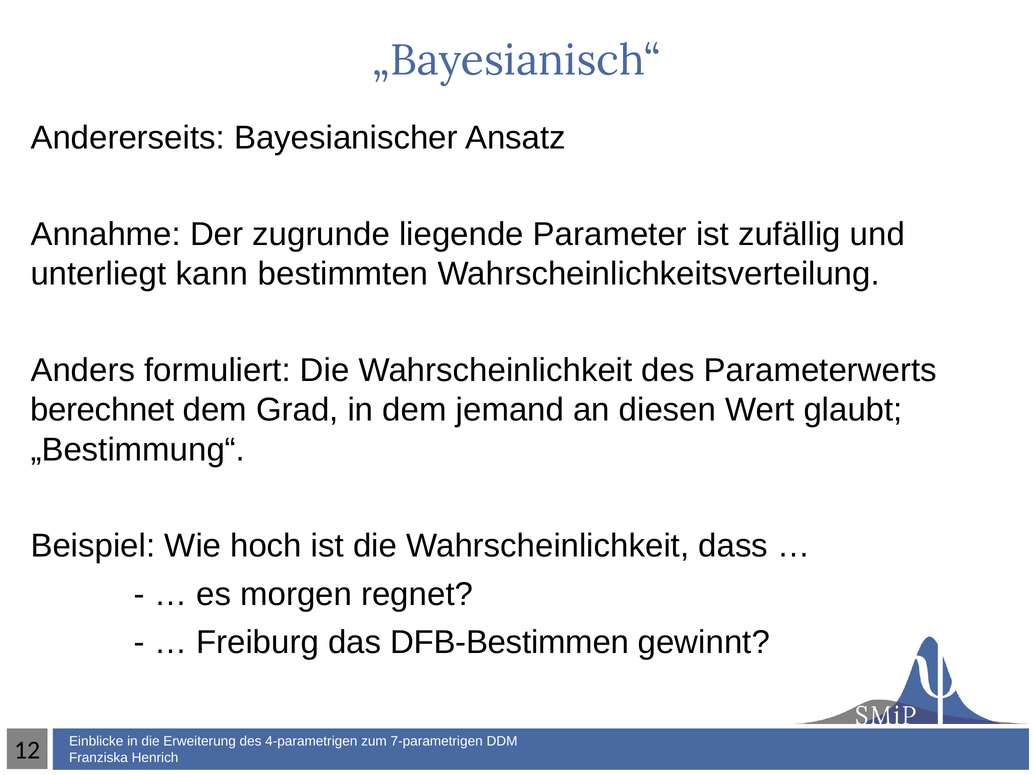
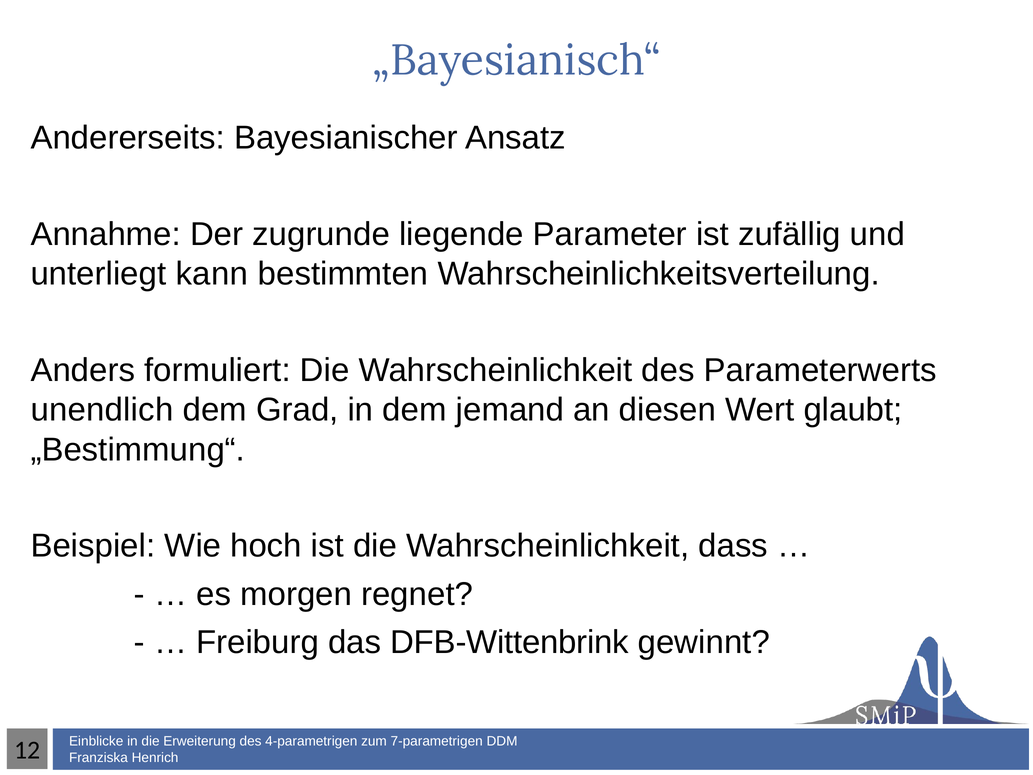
berechnet: berechnet -> unendlich
DFB-Bestimmen: DFB-Bestimmen -> DFB-Wittenbrink
